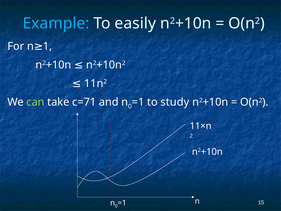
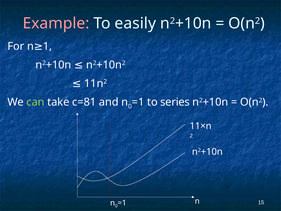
Example colour: light blue -> pink
c=71: c=71 -> c=81
study: study -> series
